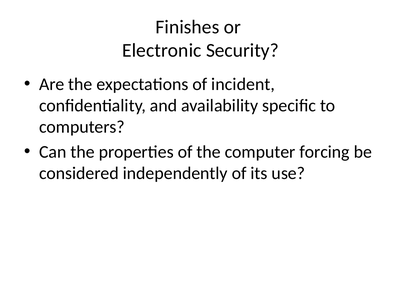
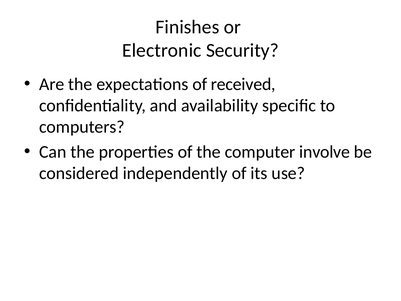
incident: incident -> received
forcing: forcing -> involve
